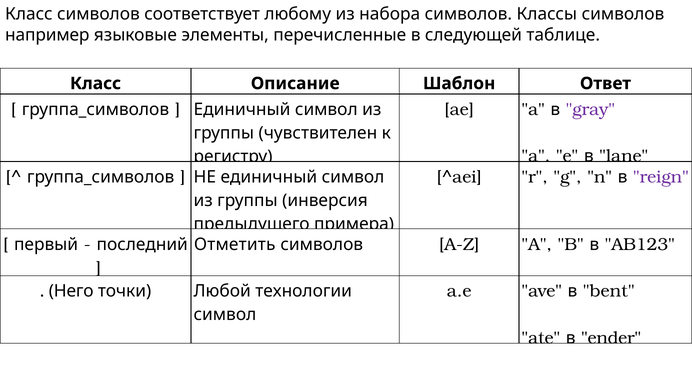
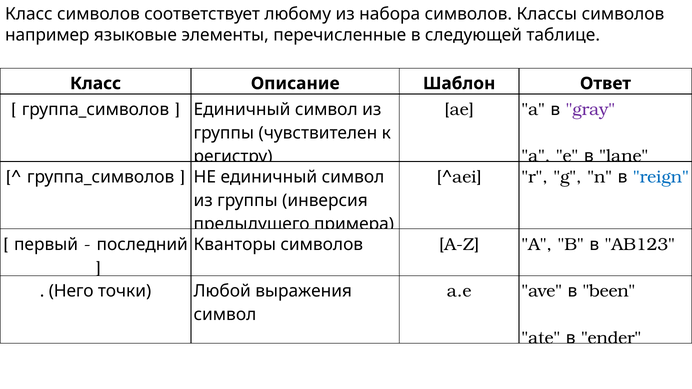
reign colour: purple -> blue
Отметить: Отметить -> Кванторы
bent: bent -> been
технологии: технологии -> выражения
